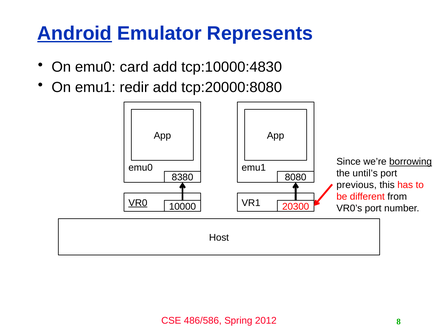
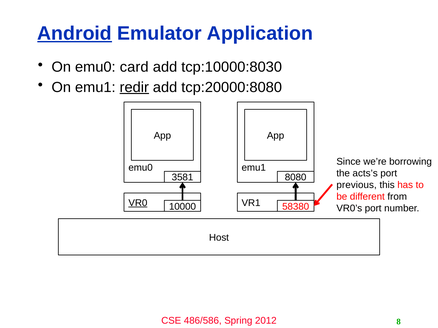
Represents: Represents -> Application
tcp:10000:4830: tcp:10000:4830 -> tcp:10000:8030
redir underline: none -> present
borrowing underline: present -> none
until’s: until’s -> acts’s
8380: 8380 -> 3581
20300: 20300 -> 58380
